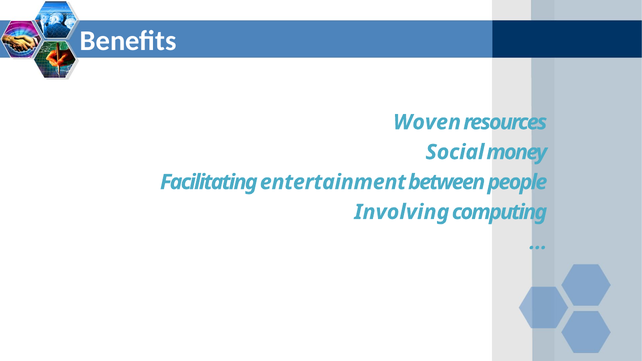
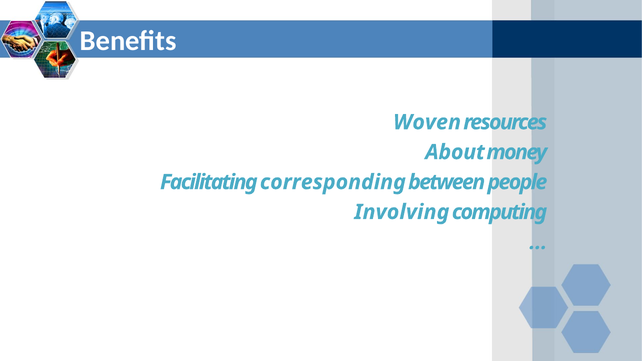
Social: Social -> About
entertainment: entertainment -> corresponding
